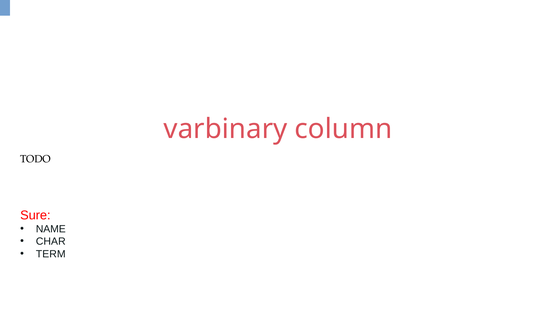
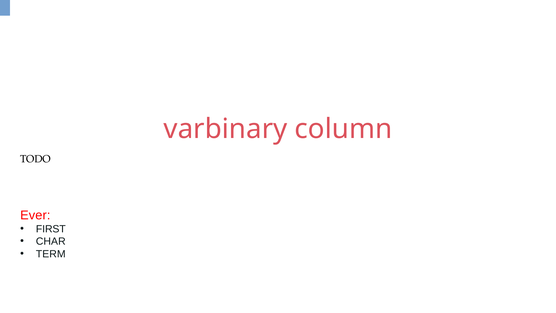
Sure: Sure -> Ever
NAME: NAME -> FIRST
